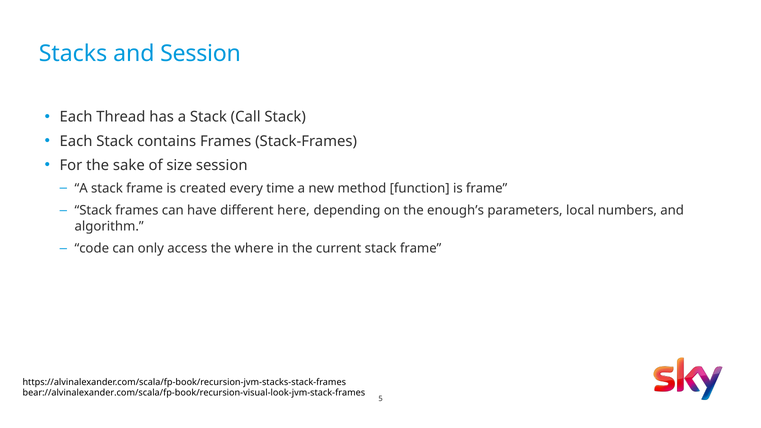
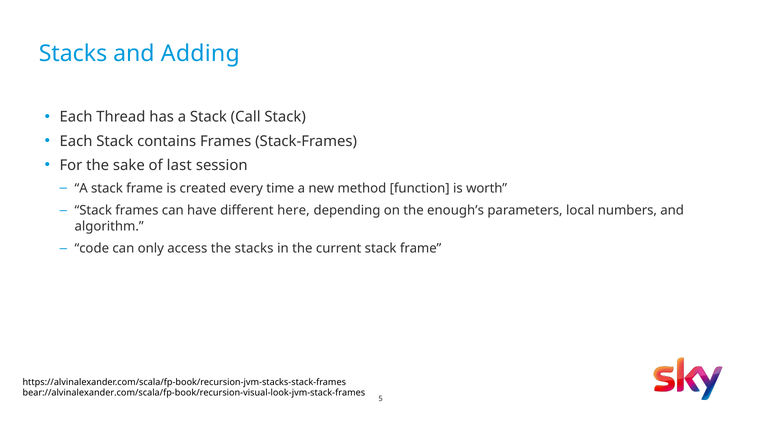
and Session: Session -> Adding
size: size -> last
is frame: frame -> worth
the where: where -> stacks
